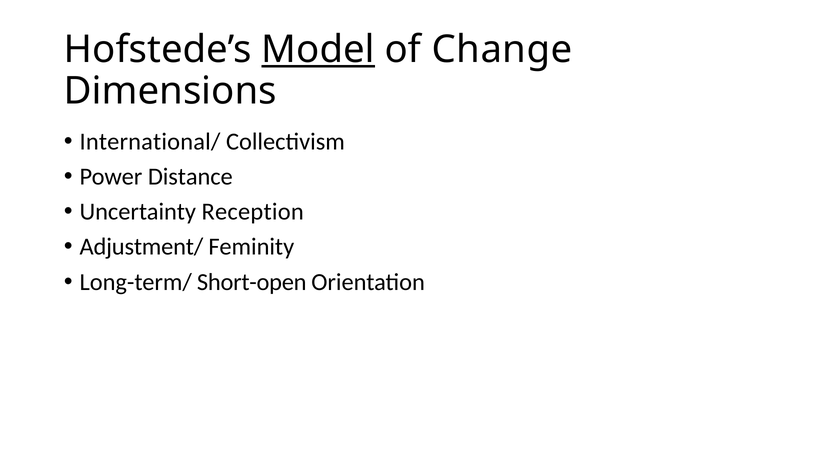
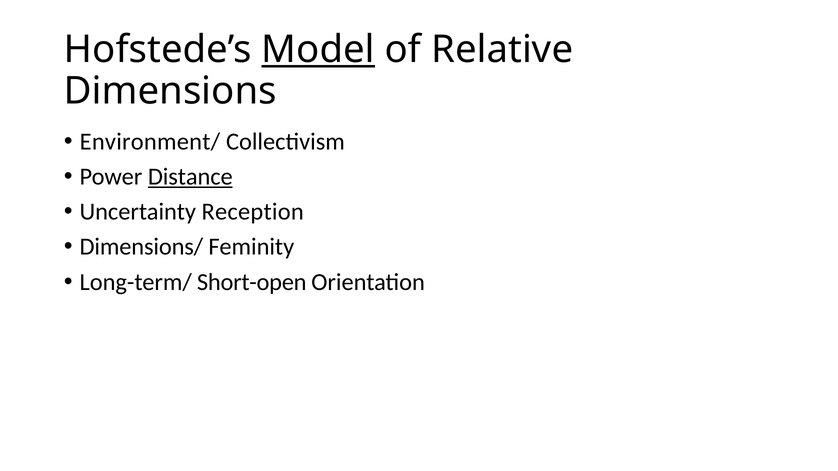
Change: Change -> Relative
International/: International/ -> Environment/
Distance underline: none -> present
Adjustment/: Adjustment/ -> Dimensions/
